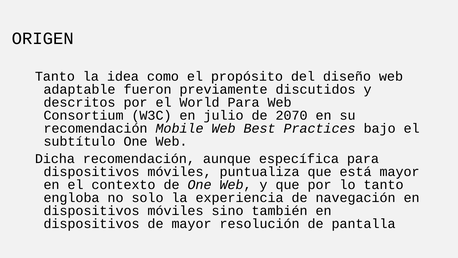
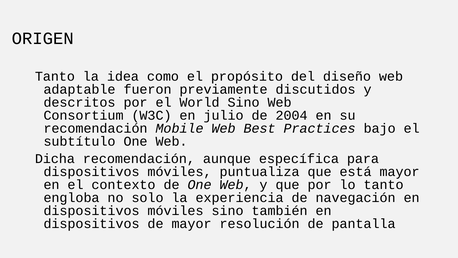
World Para: Para -> Sino
2070: 2070 -> 2004
